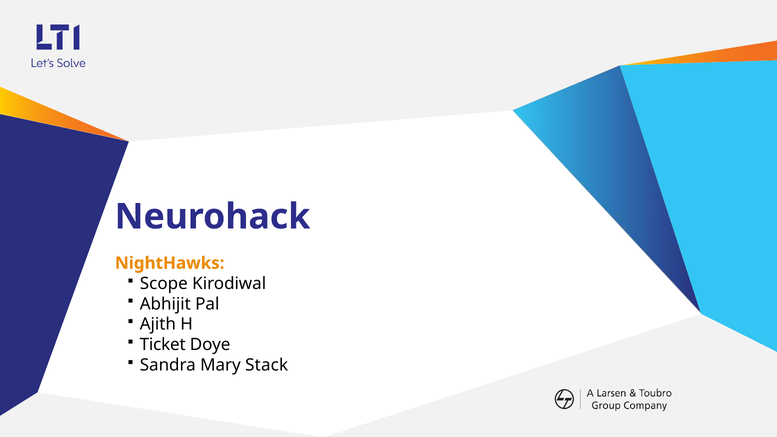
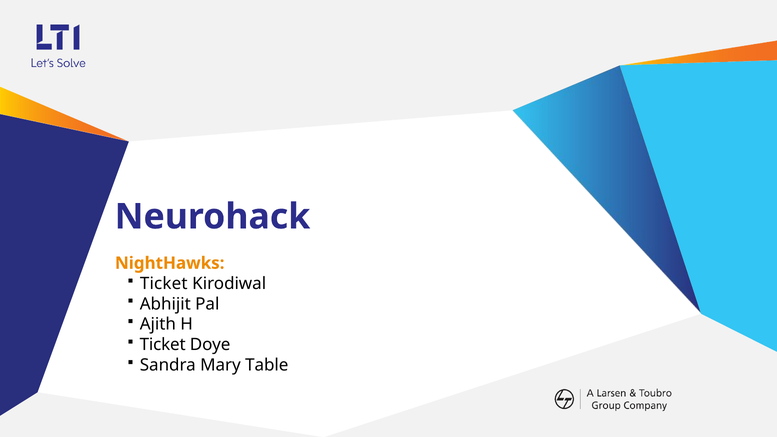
Scope at (164, 284): Scope -> Ticket
Stack: Stack -> Table
